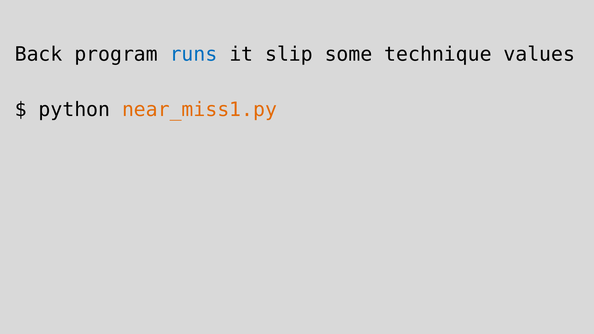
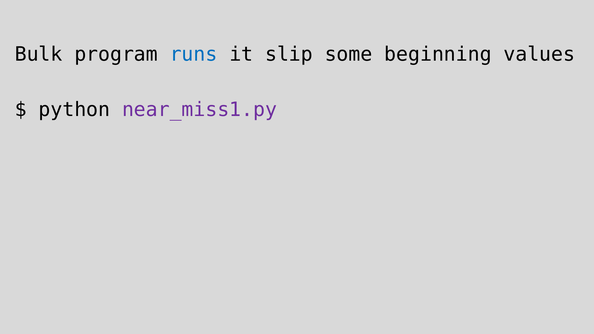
Back: Back -> Bulk
technique: technique -> beginning
near_miss1.py colour: orange -> purple
